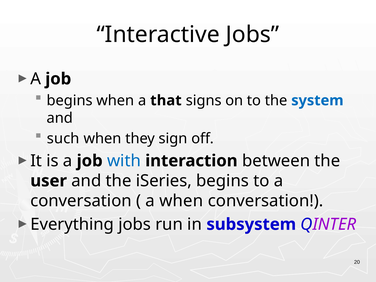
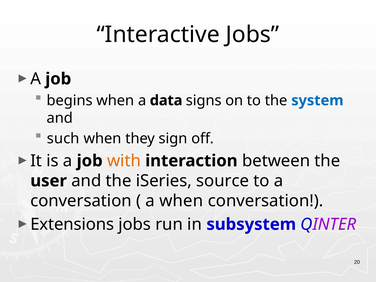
that: that -> data
with colour: blue -> orange
iSeries begins: begins -> source
Everything: Everything -> Extensions
